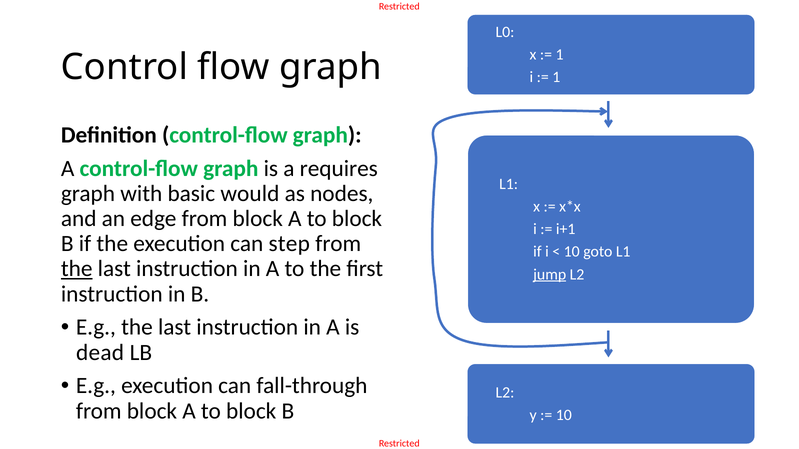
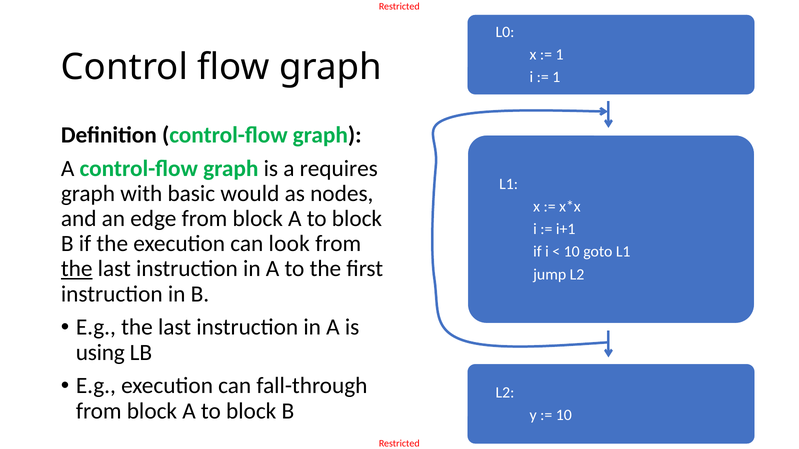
step: step -> look
jump underline: present -> none
dead: dead -> using
